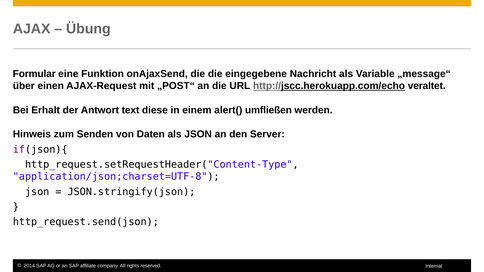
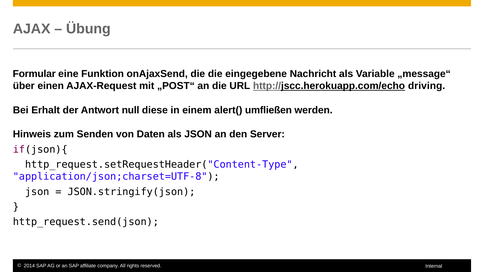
veraltet: veraltet -> driving
text: text -> null
